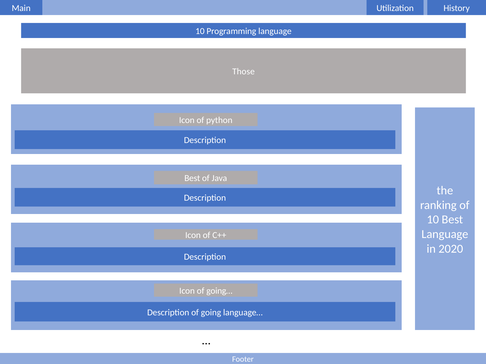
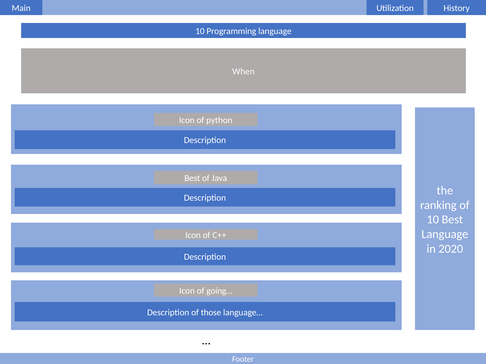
Those: Those -> When
going: going -> those
